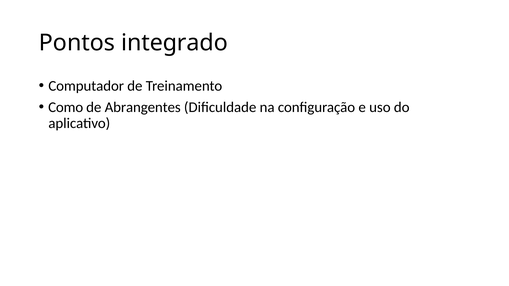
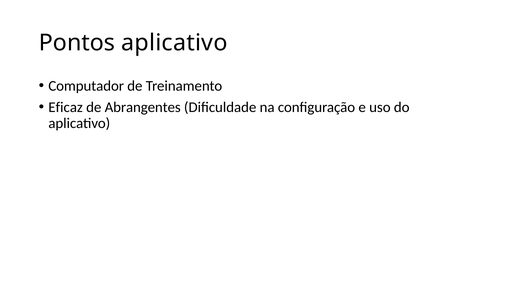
Pontos integrado: integrado -> aplicativo
Como: Como -> Eficaz
